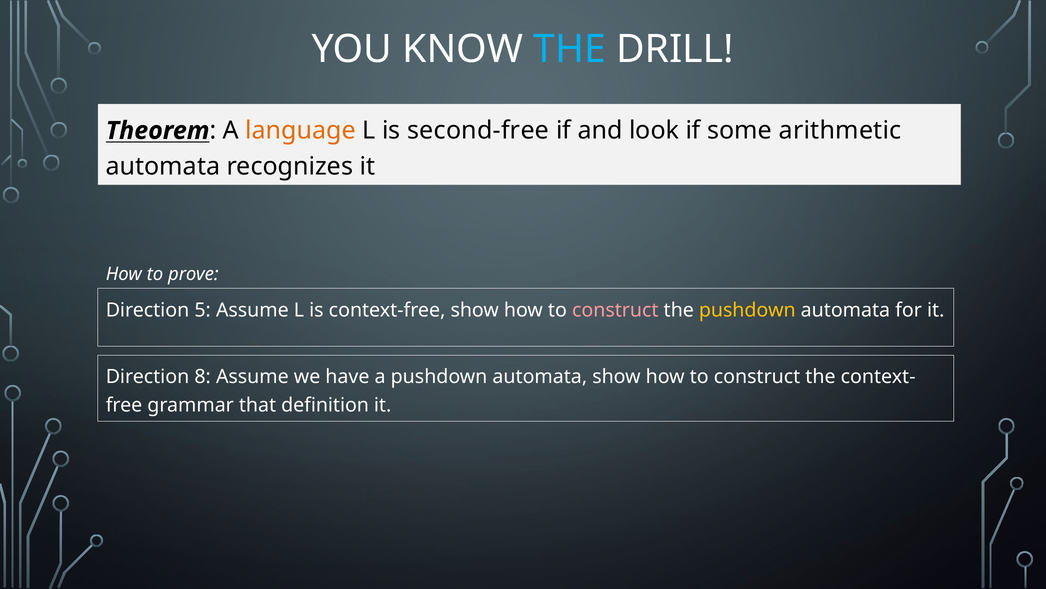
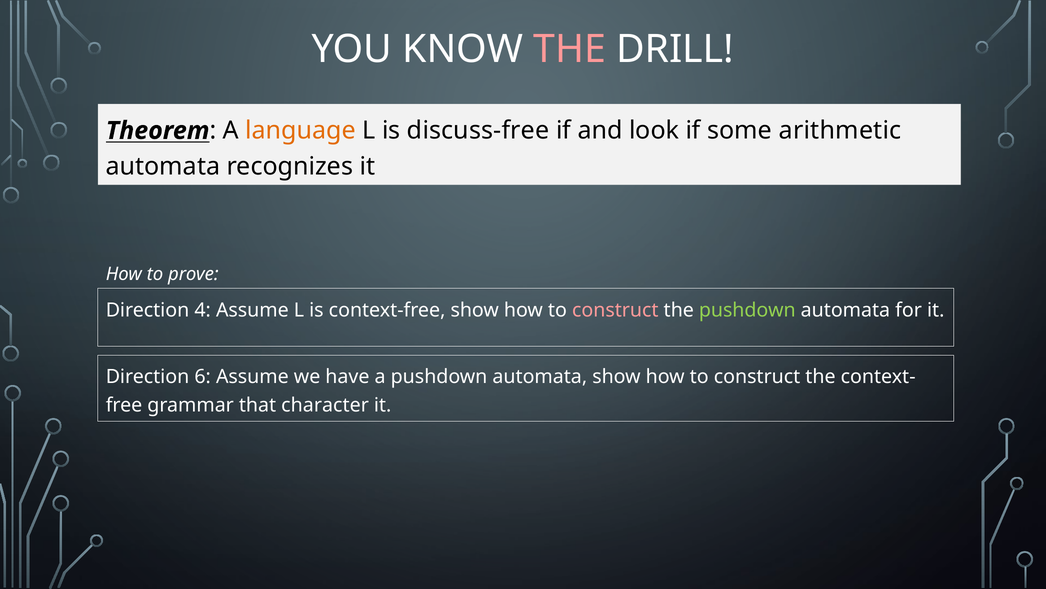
THE at (570, 49) colour: light blue -> pink
second-free: second-free -> discuss-free
5: 5 -> 4
pushdown at (747, 310) colour: yellow -> light green
8: 8 -> 6
definition: definition -> character
